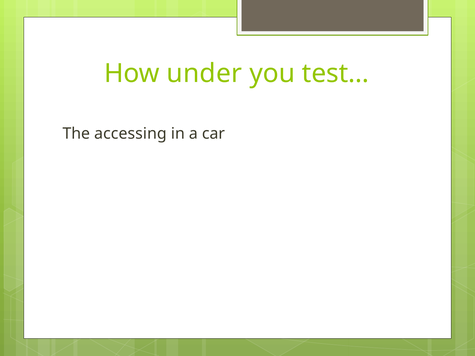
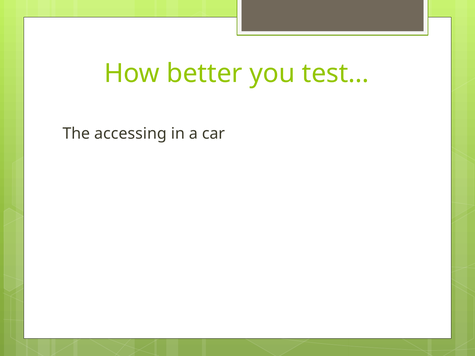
under: under -> better
